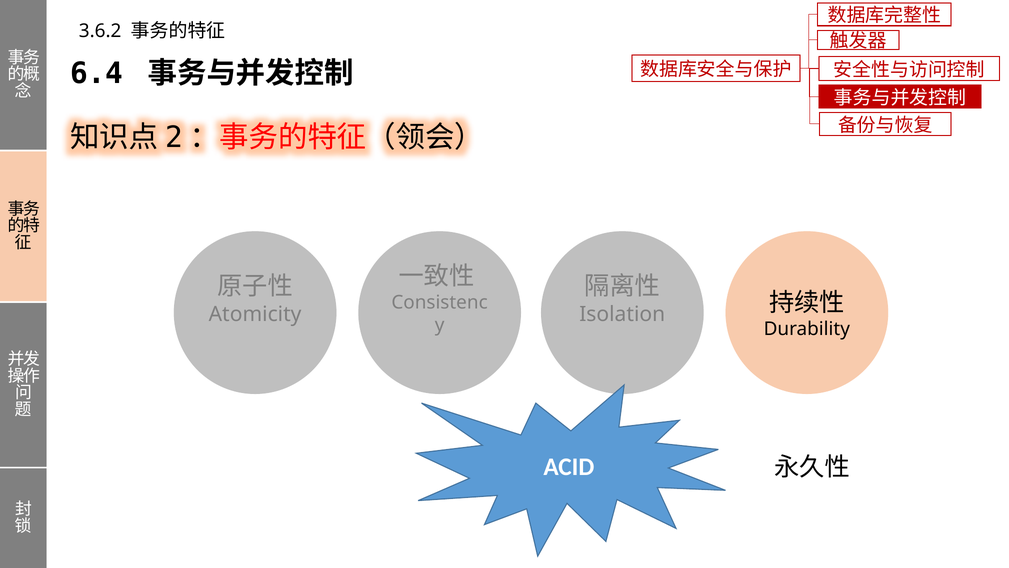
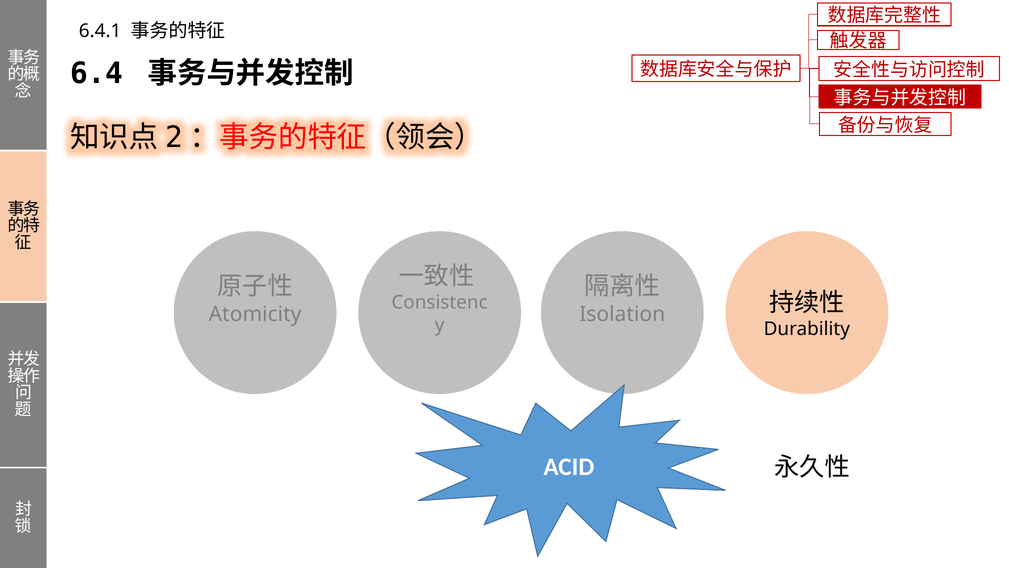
3.6.2: 3.6.2 -> 6.4.1
